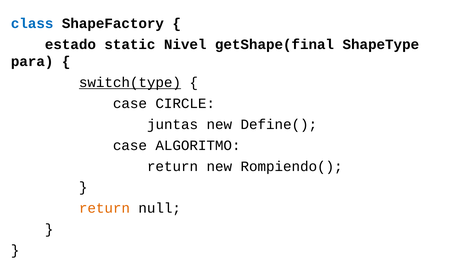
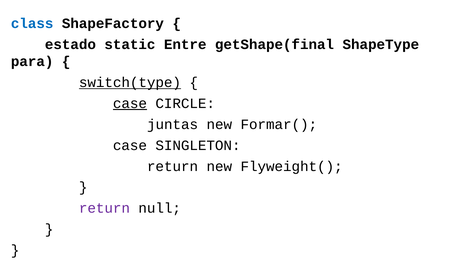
Nivel: Nivel -> Entre
case at (130, 103) underline: none -> present
Define(: Define( -> Formar(
ALGORITMO: ALGORITMO -> SINGLETON
Rompiendo(: Rompiendo( -> Flyweight(
return at (104, 208) colour: orange -> purple
